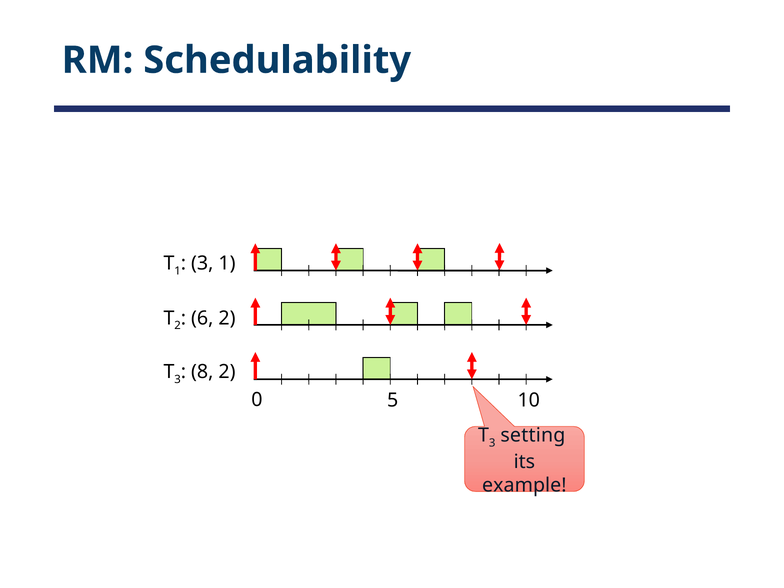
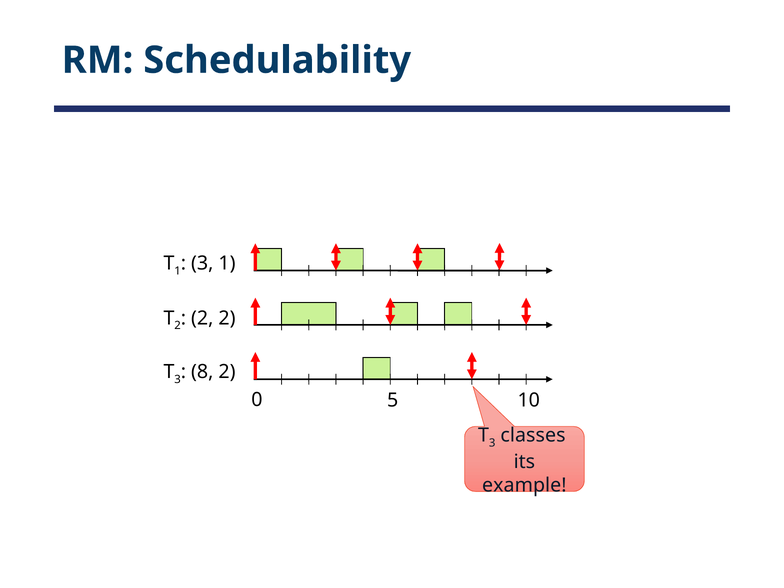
6 at (202, 318): 6 -> 2
setting: setting -> classes
